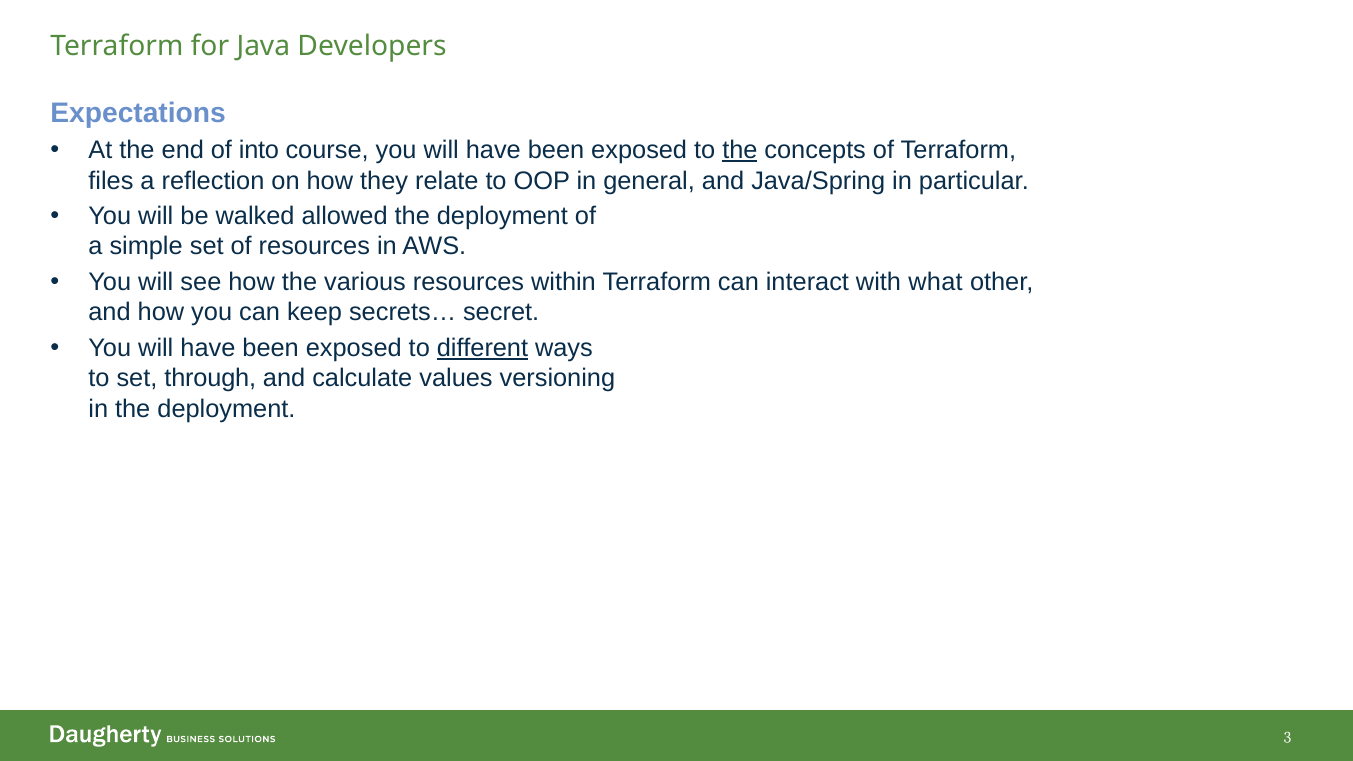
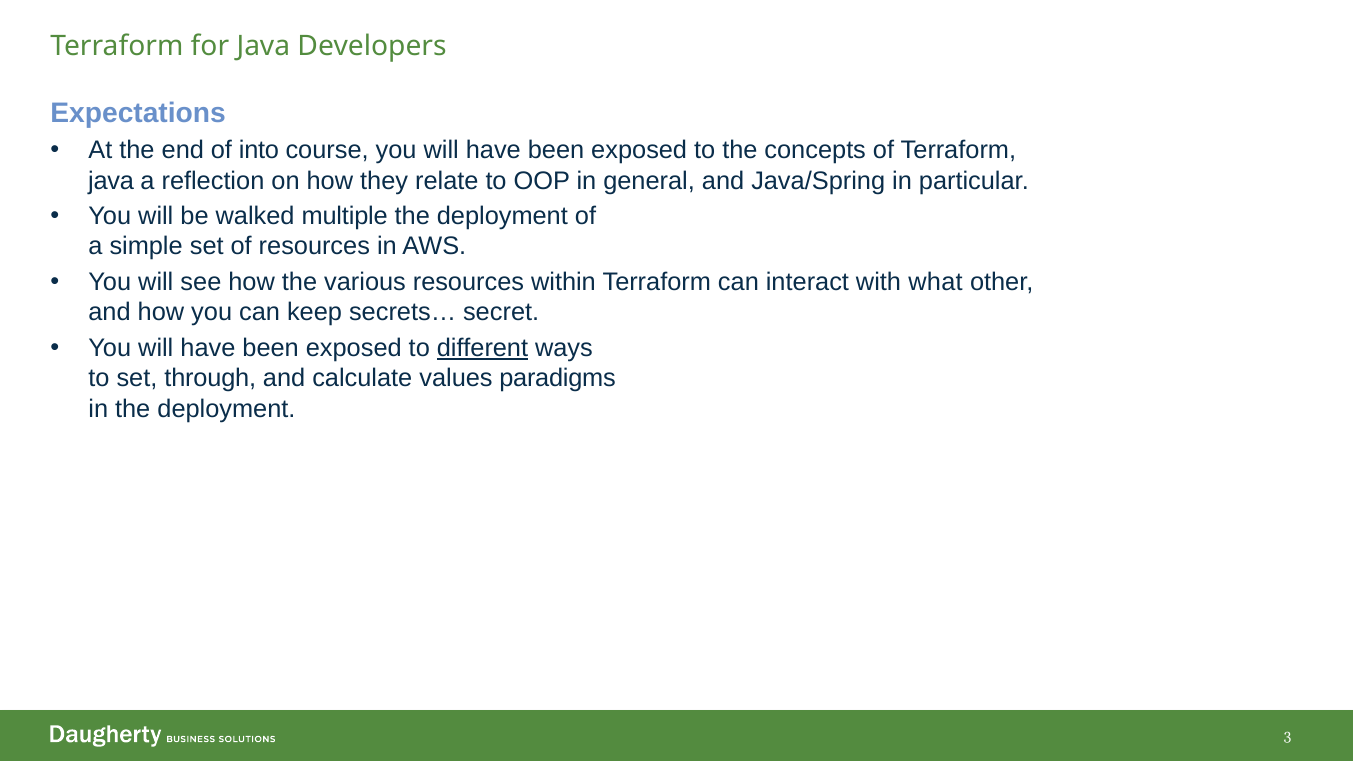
the at (740, 150) underline: present -> none
files at (111, 181): files -> java
allowed: allowed -> multiple
versioning: versioning -> paradigms
